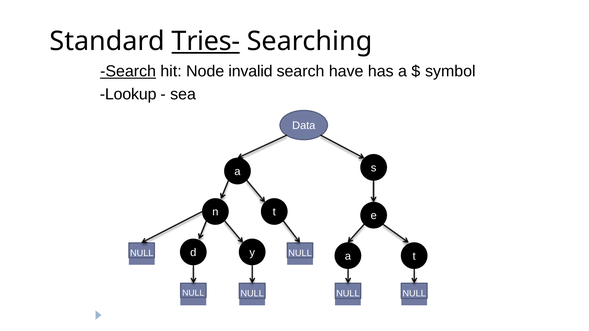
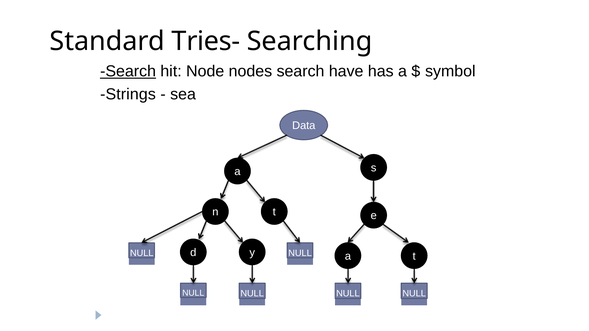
Tries- underline: present -> none
invalid: invalid -> nodes
Lookup: Lookup -> Strings
